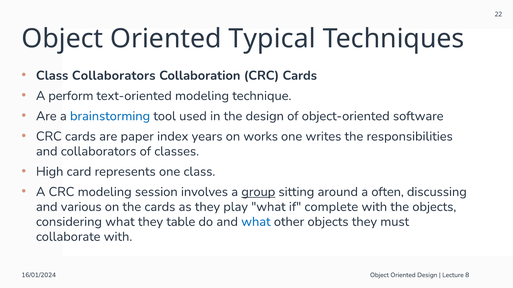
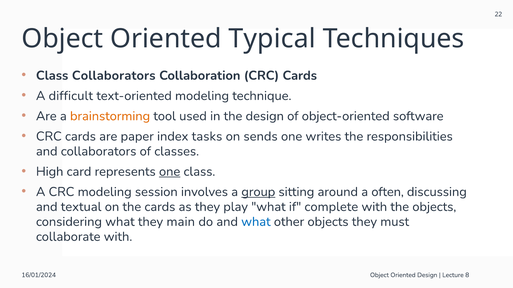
perform: perform -> difficult
brainstorming colour: blue -> orange
years: years -> tasks
works: works -> sends
one at (170, 172) underline: none -> present
various: various -> textual
table: table -> main
